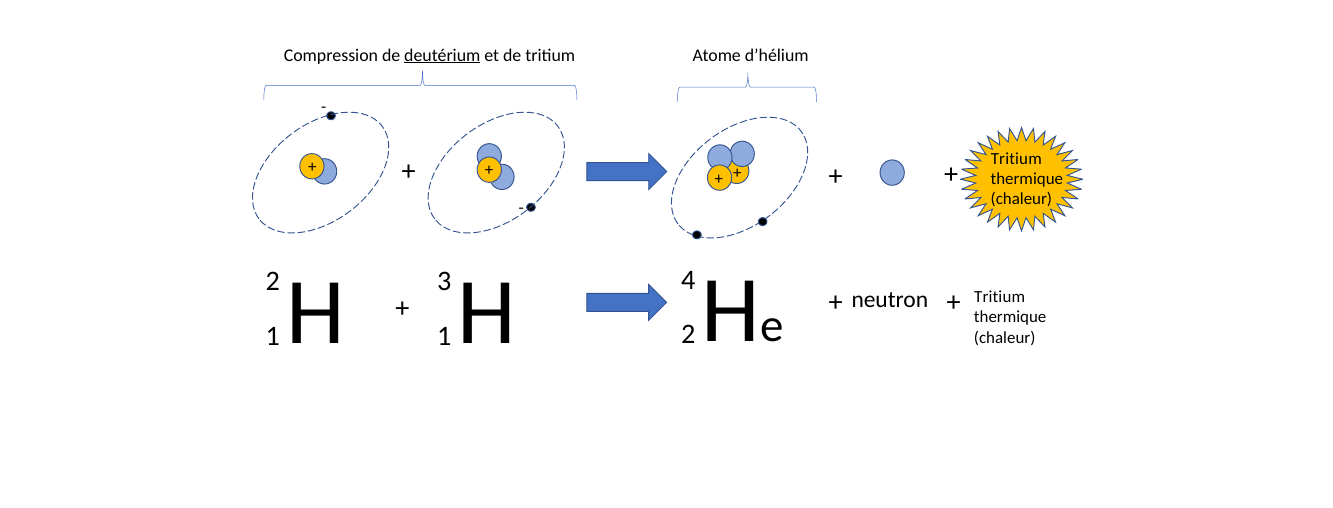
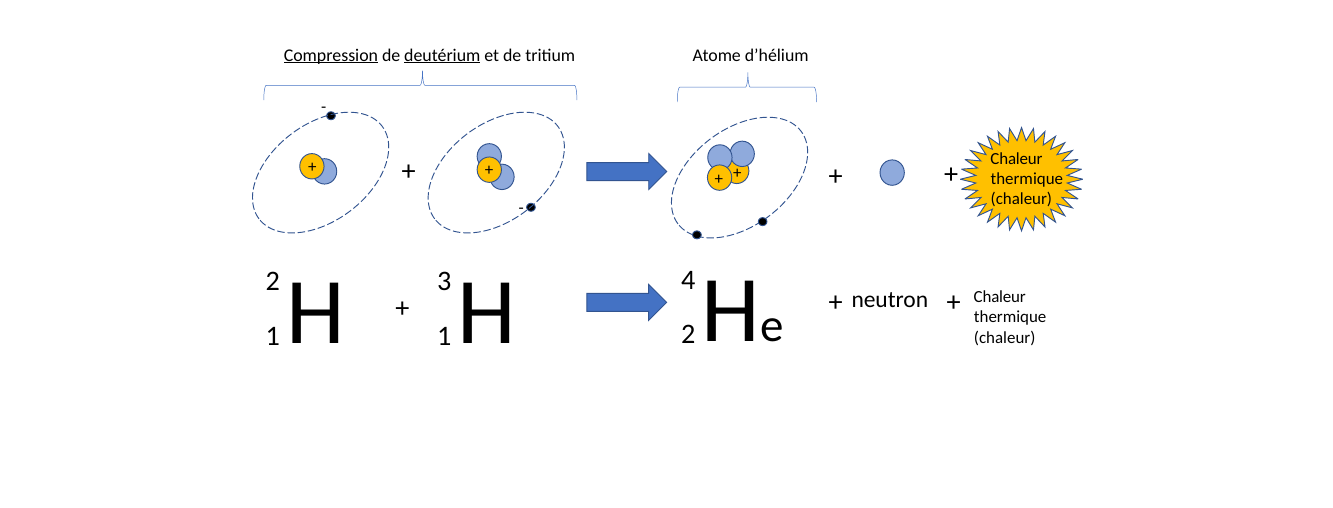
Compression underline: none -> present
Tritium at (1016, 159): Tritium -> Chaleur
Tritium at (1000, 297): Tritium -> Chaleur
